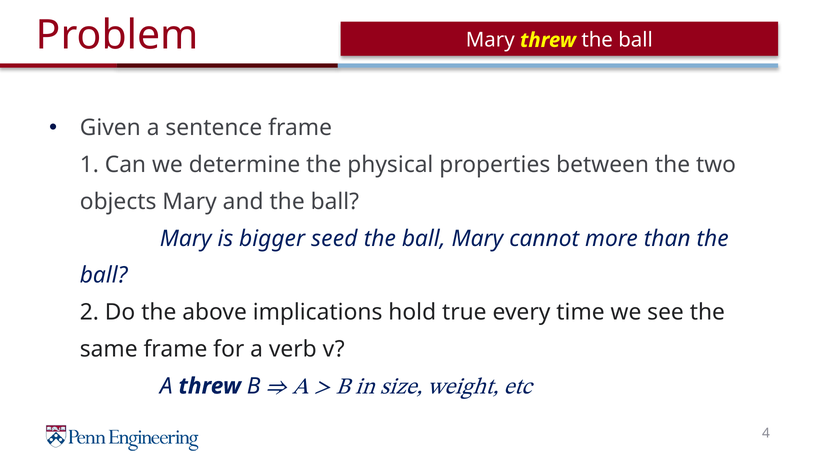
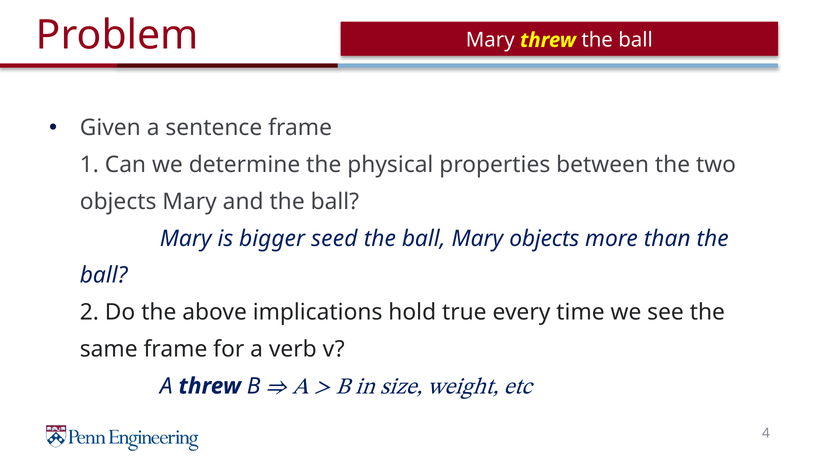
Mary cannot: cannot -> objects
